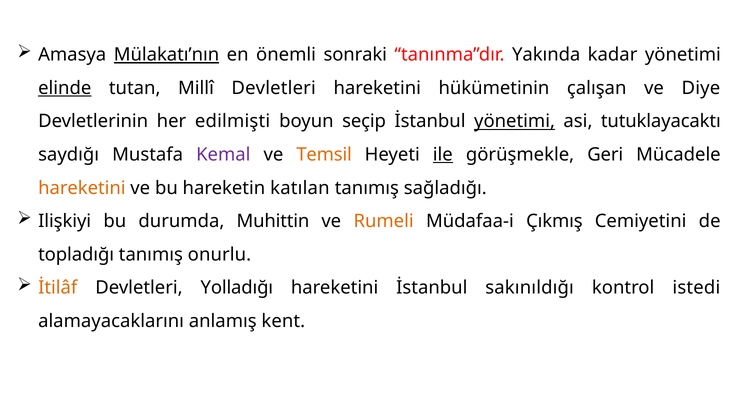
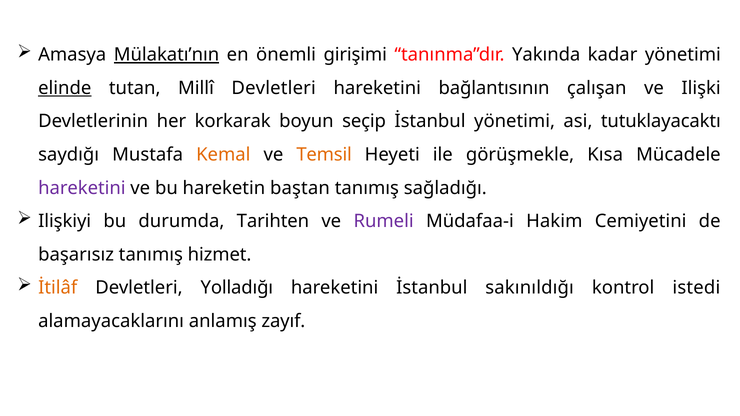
sonraki: sonraki -> girişimi
hükümetinin: hükümetinin -> bağlantısının
Diye: Diye -> Ilişki
edilmişti: edilmişti -> korkarak
yönetimi at (515, 121) underline: present -> none
Kemal colour: purple -> orange
ile underline: present -> none
Geri: Geri -> Kısa
hareketini at (82, 188) colour: orange -> purple
katılan: katılan -> baştan
Muhittin: Muhittin -> Tarihten
Rumeli colour: orange -> purple
Çıkmış: Çıkmış -> Hakim
topladığı: topladığı -> başarısız
onurlu: onurlu -> hizmet
kent: kent -> zayıf
